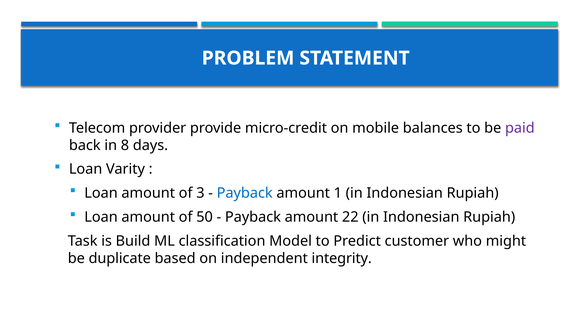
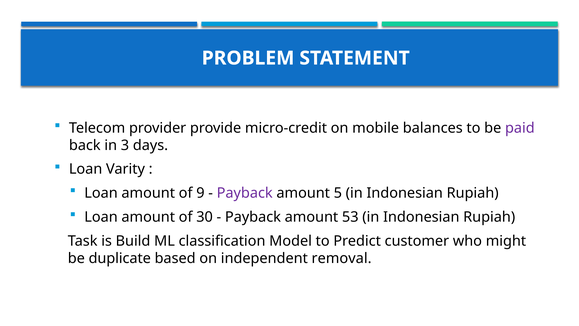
8: 8 -> 3
3: 3 -> 9
Payback at (245, 193) colour: blue -> purple
1: 1 -> 5
50: 50 -> 30
22: 22 -> 53
integrity: integrity -> removal
